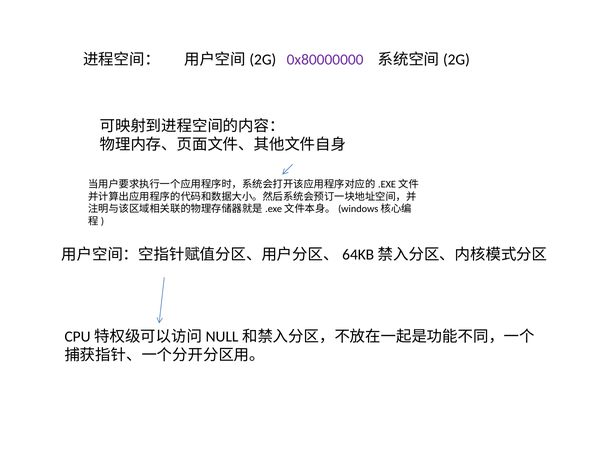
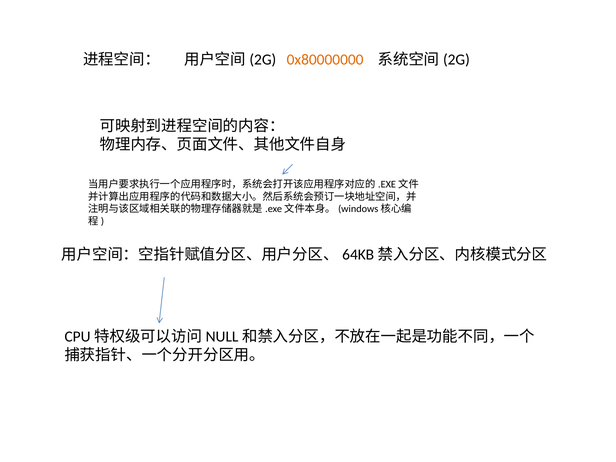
0x80000000 colour: purple -> orange
